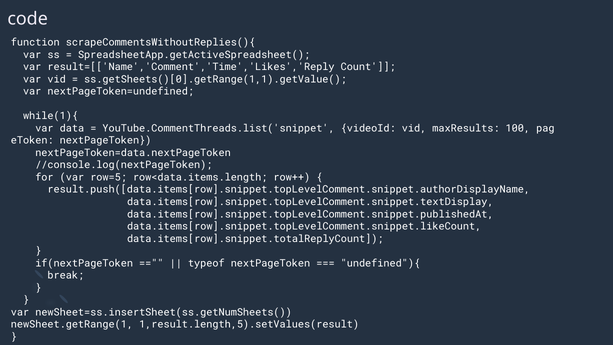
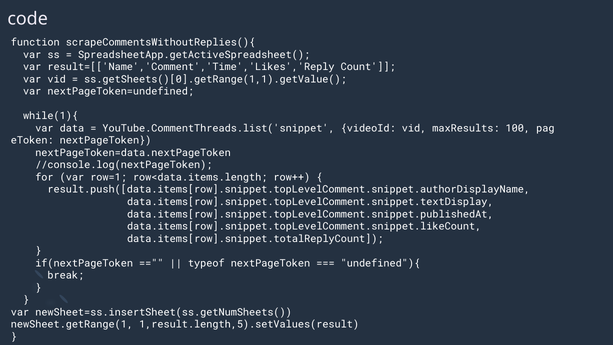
row=5: row=5 -> row=1
